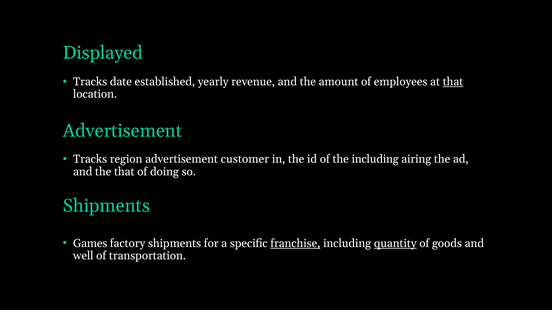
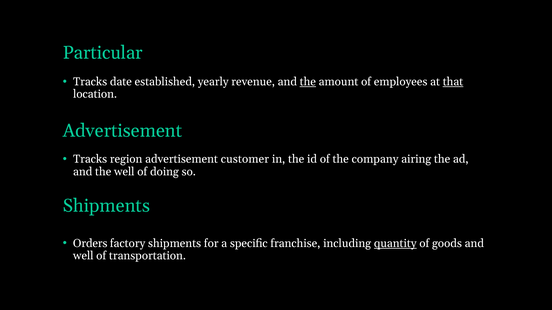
Displayed: Displayed -> Particular
the at (308, 82) underline: none -> present
the including: including -> company
the that: that -> well
Games: Games -> Orders
franchise underline: present -> none
